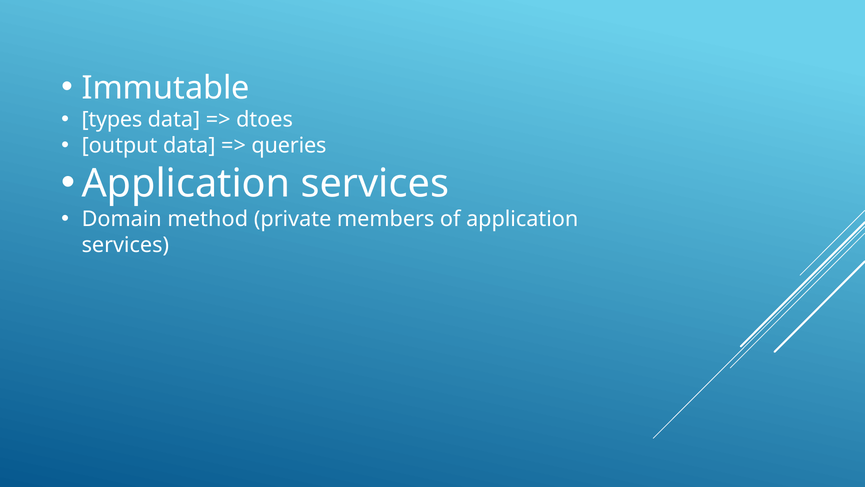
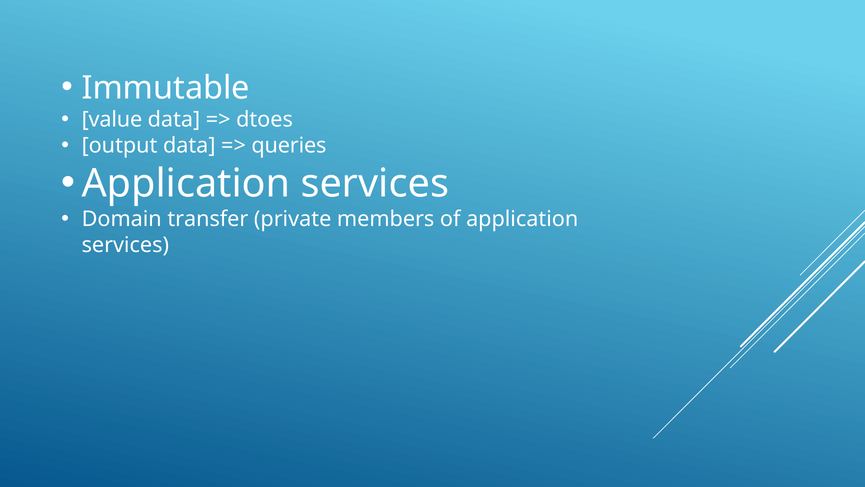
types: types -> value
method: method -> transfer
